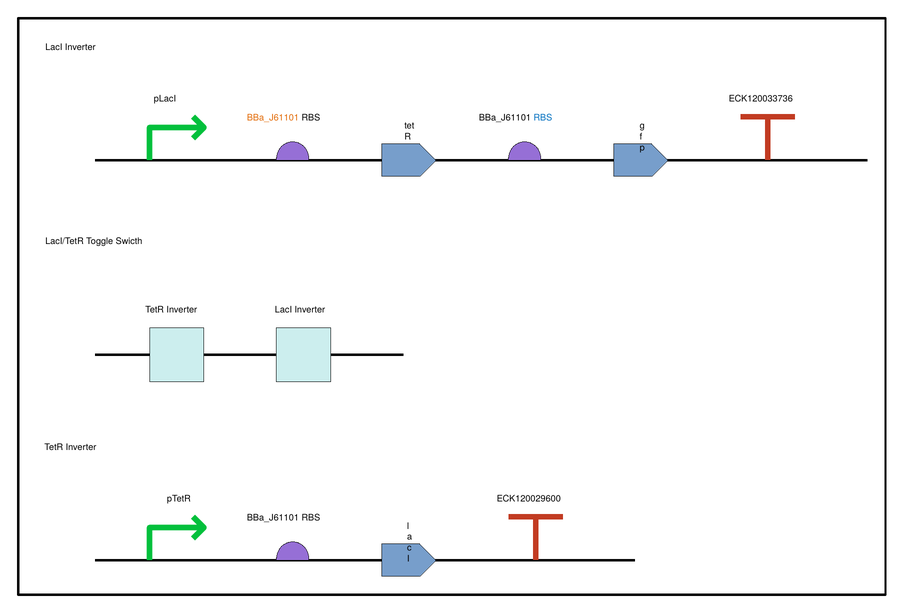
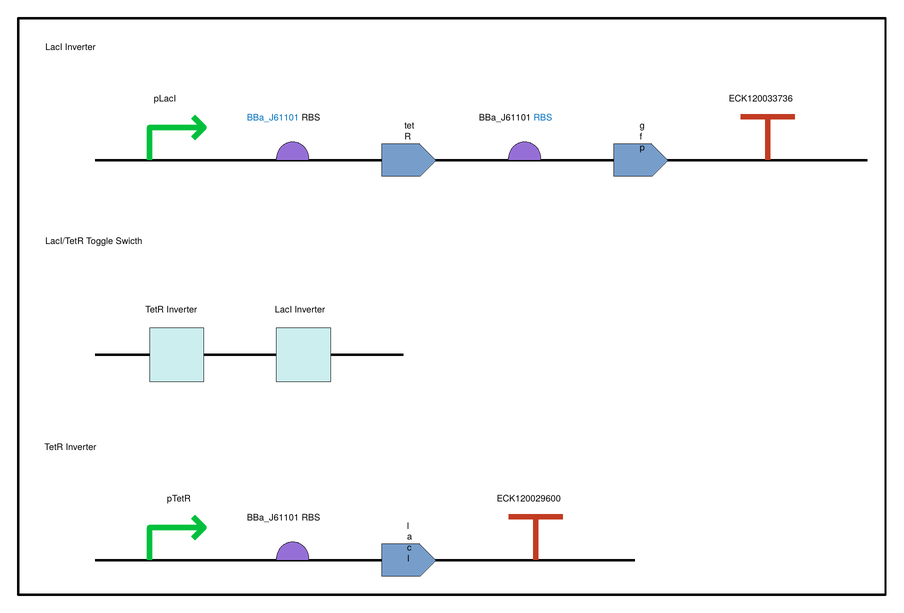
BBa_J61101 at (273, 118) colour: orange -> blue
